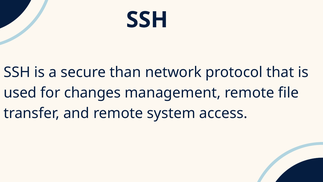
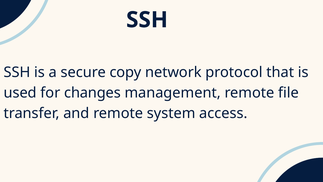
than: than -> copy
